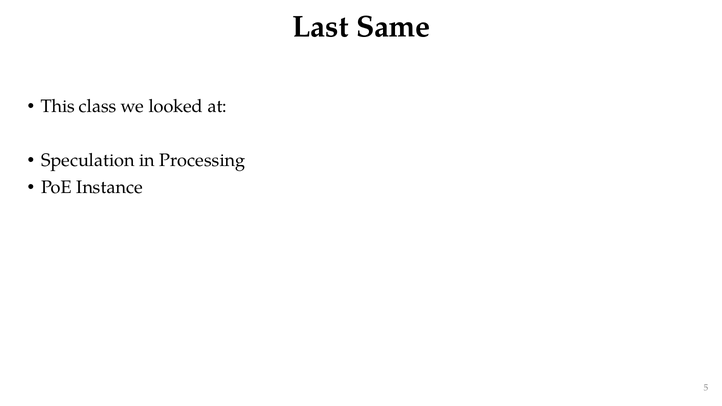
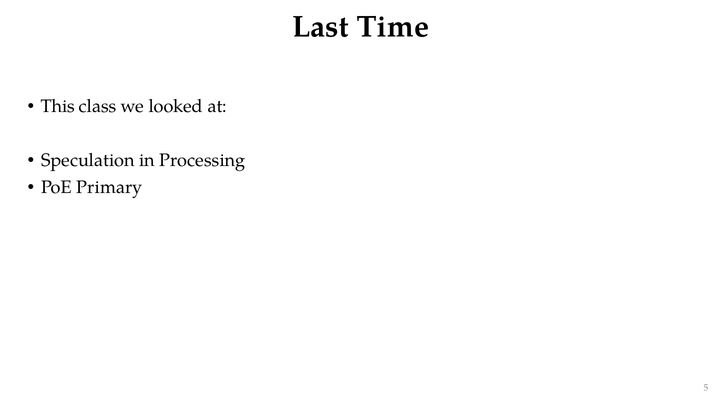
Same: Same -> Time
Instance: Instance -> Primary
